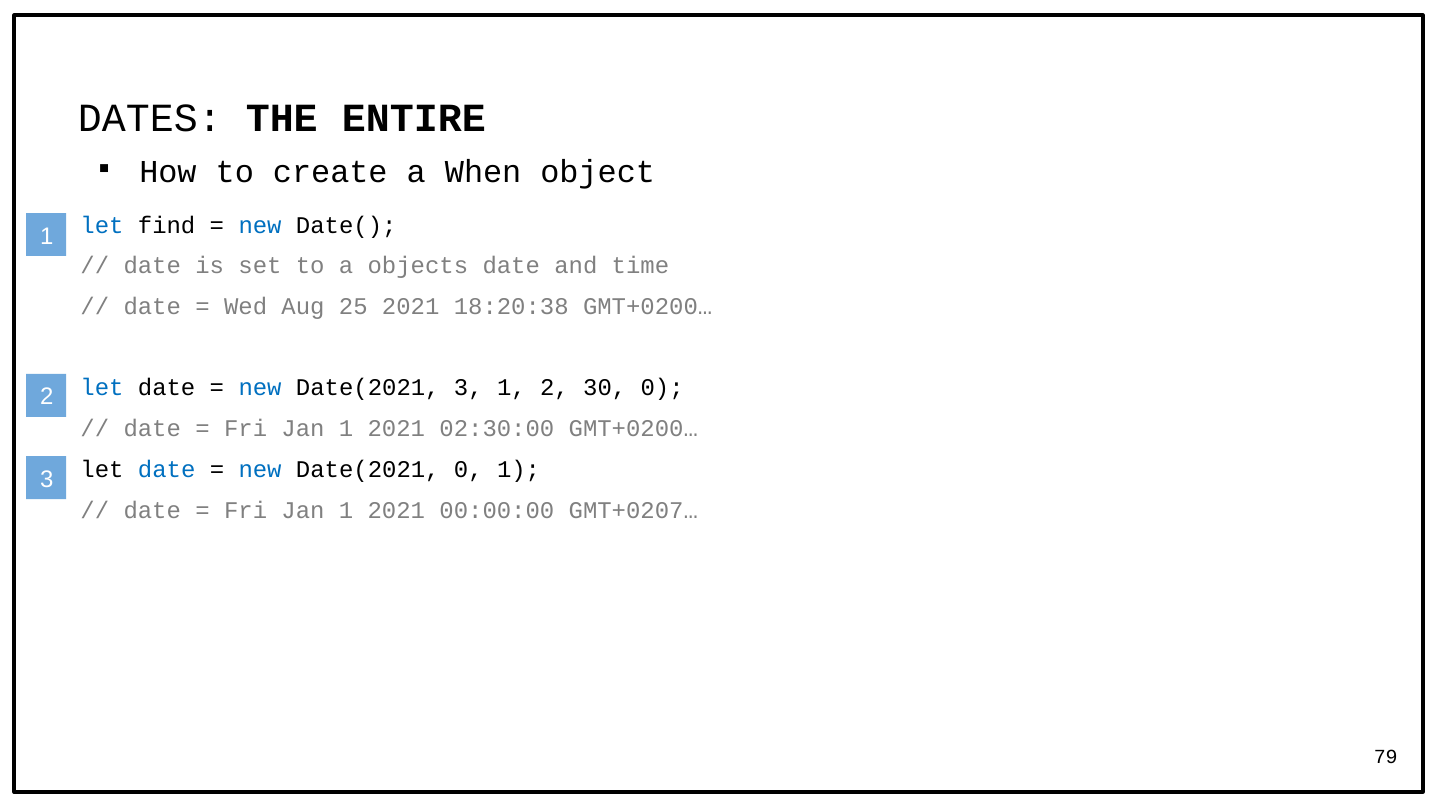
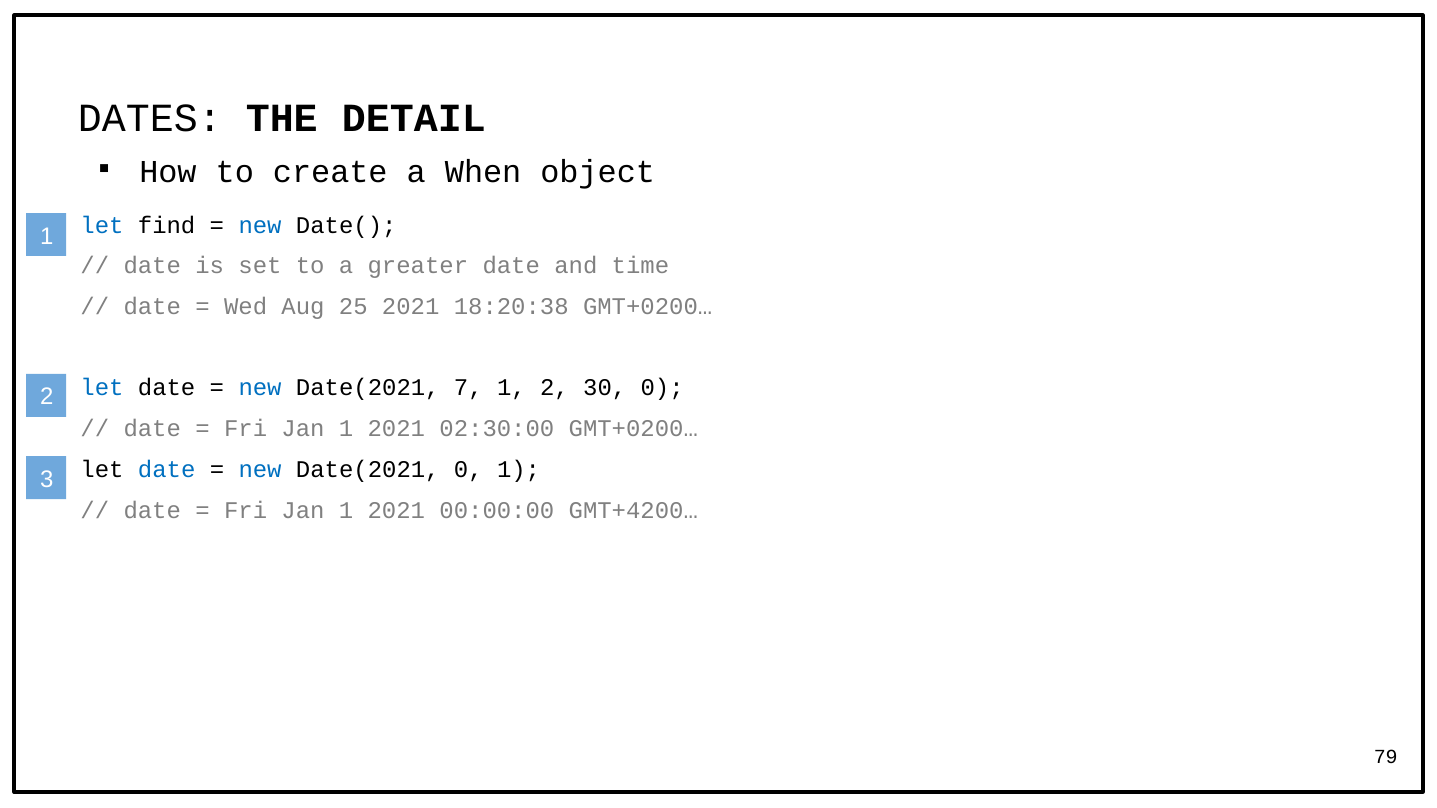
ENTIRE: ENTIRE -> DETAIL
objects: objects -> greater
Date(2021 3: 3 -> 7
GMT+0207…: GMT+0207… -> GMT+4200…
